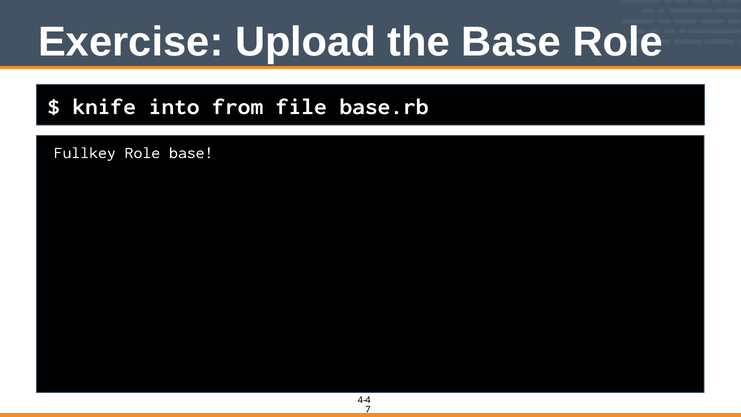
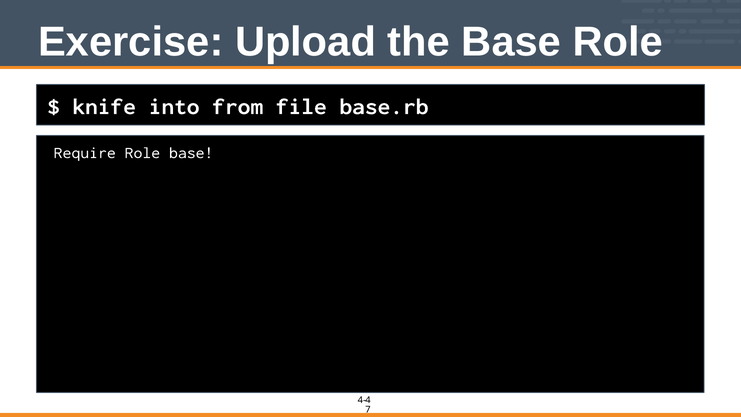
Fullkey: Fullkey -> Require
